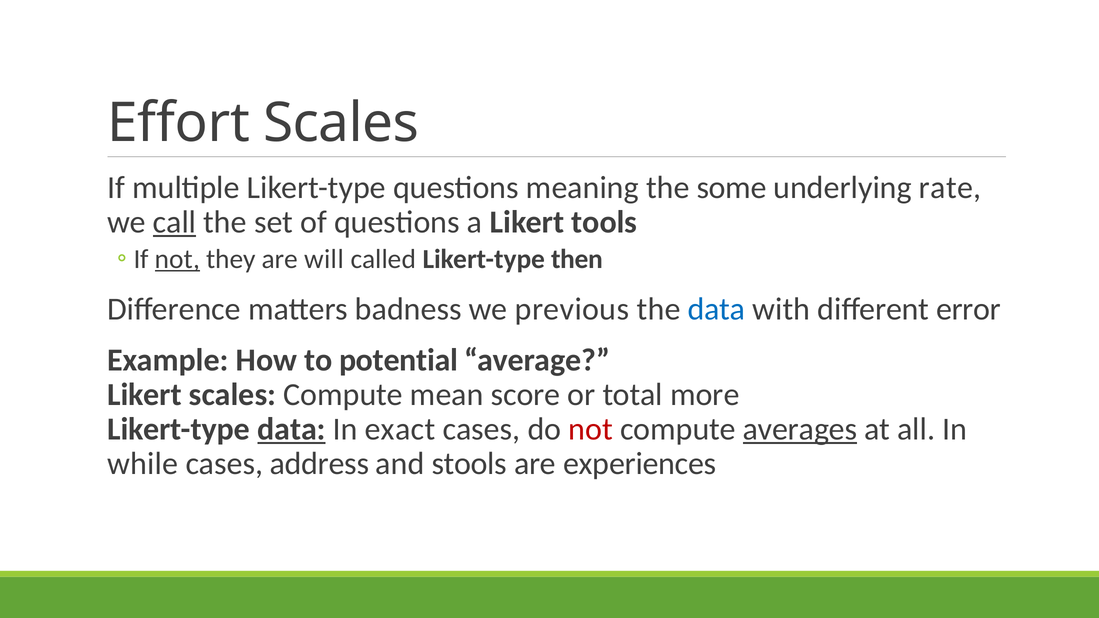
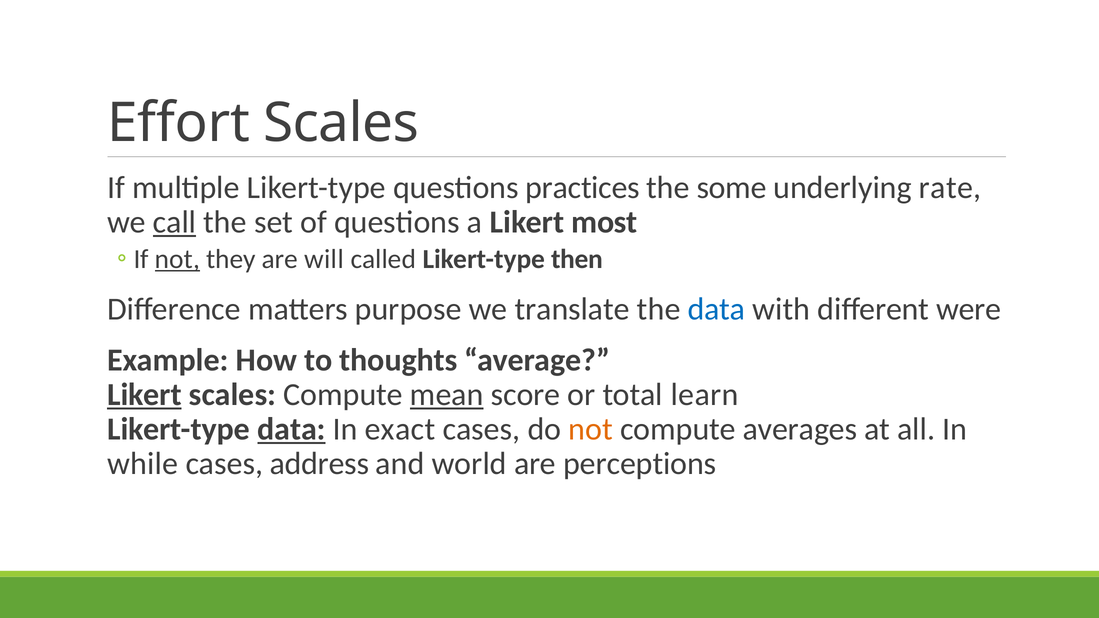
meaning: meaning -> practices
tools: tools -> most
badness: badness -> purpose
previous: previous -> translate
error: error -> were
potential: potential -> thoughts
Likert at (144, 395) underline: none -> present
mean underline: none -> present
more: more -> learn
not at (591, 429) colour: red -> orange
averages underline: present -> none
stools: stools -> world
experiences: experiences -> perceptions
